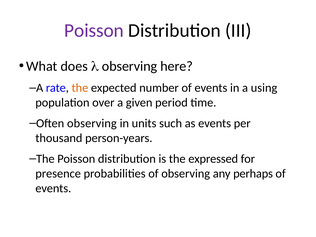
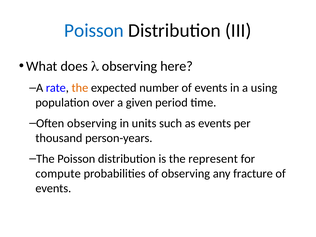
Poisson at (94, 31) colour: purple -> blue
expressed: expressed -> represent
presence: presence -> compute
perhaps: perhaps -> fracture
